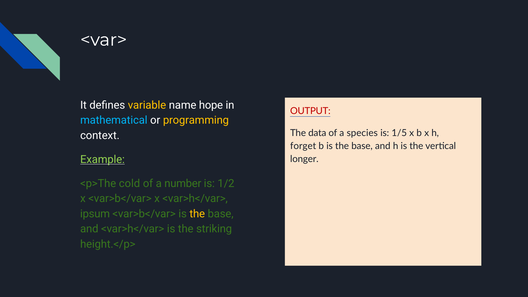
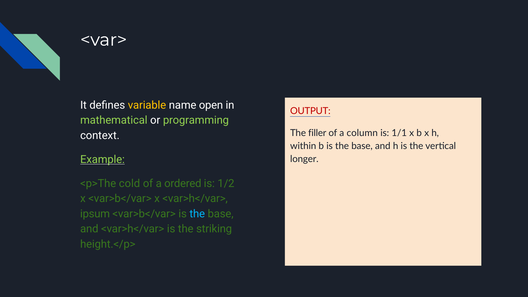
hope: hope -> open
mathematical colour: light blue -> light green
programming colour: yellow -> light green
data: data -> filler
species: species -> column
1/5: 1/5 -> 1/1
forget: forget -> within
number: number -> ordered
the at (197, 214) colour: yellow -> light blue
